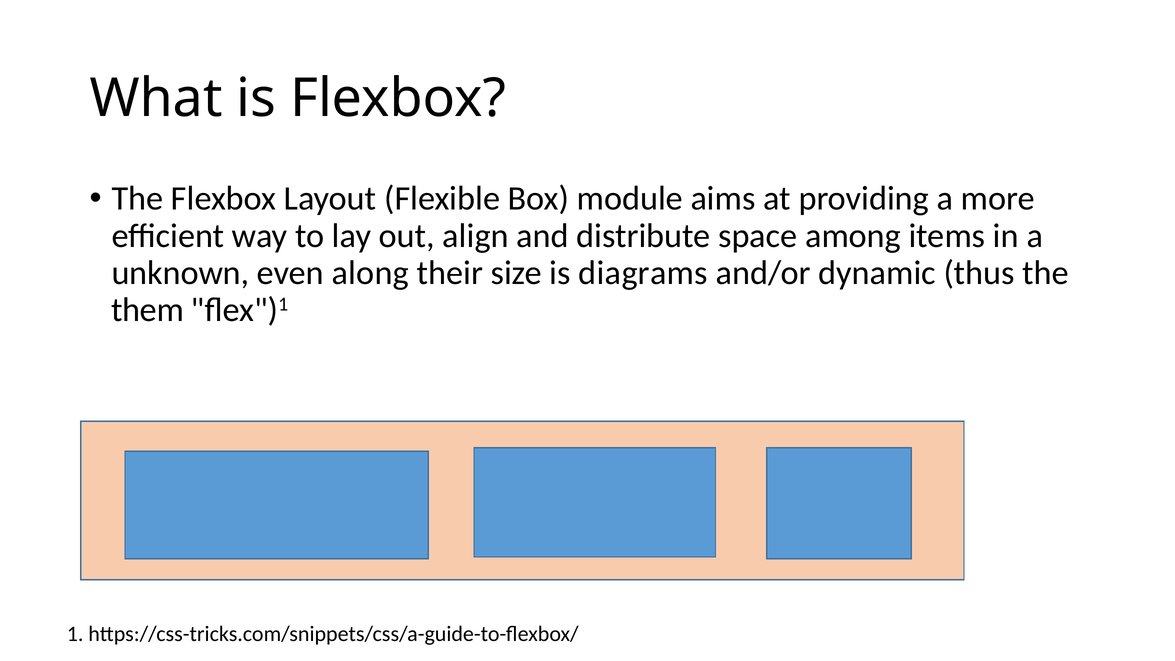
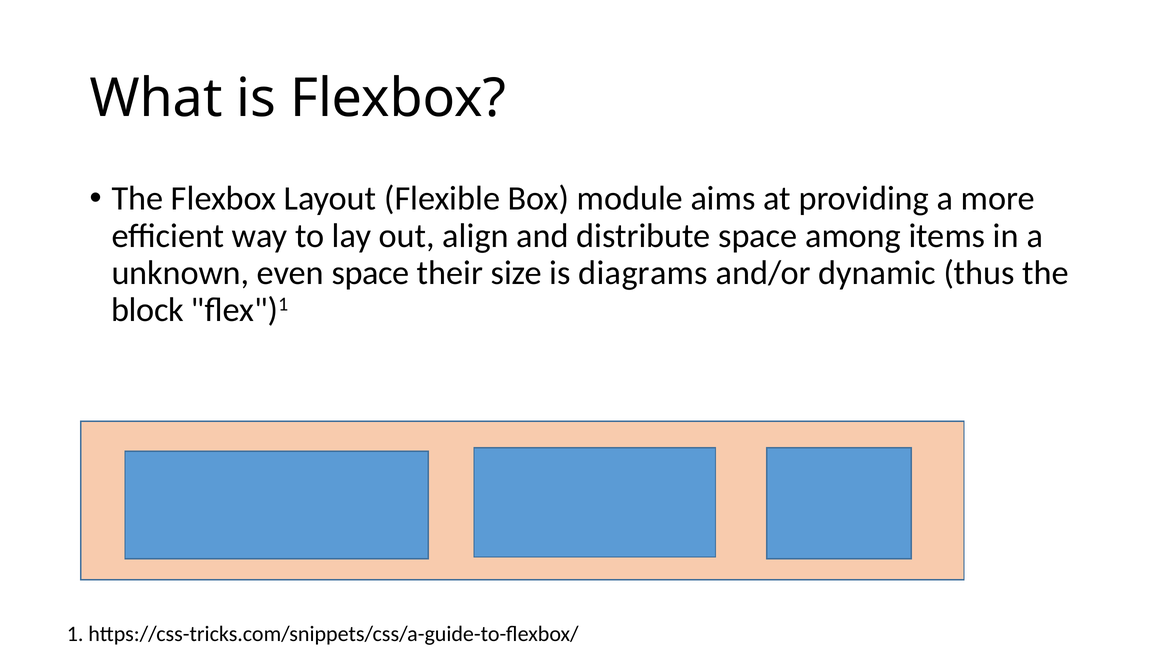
even along: along -> space
them: them -> block
